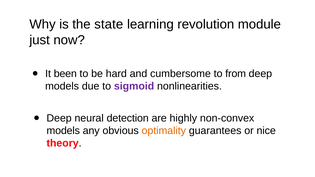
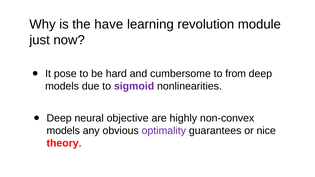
state: state -> have
been: been -> pose
detection: detection -> objective
optimality colour: orange -> purple
